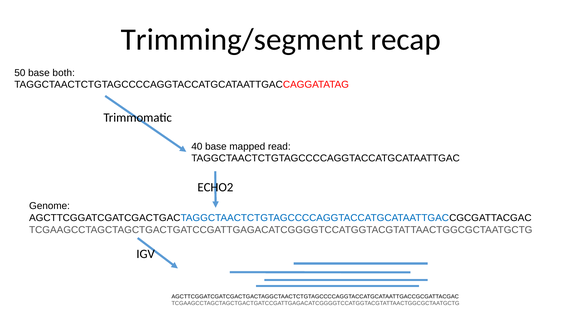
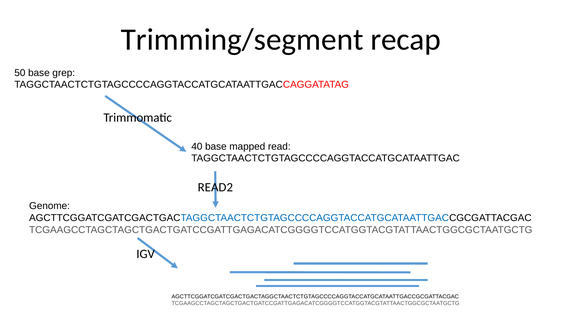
both: both -> grep
ECHO2: ECHO2 -> READ2
